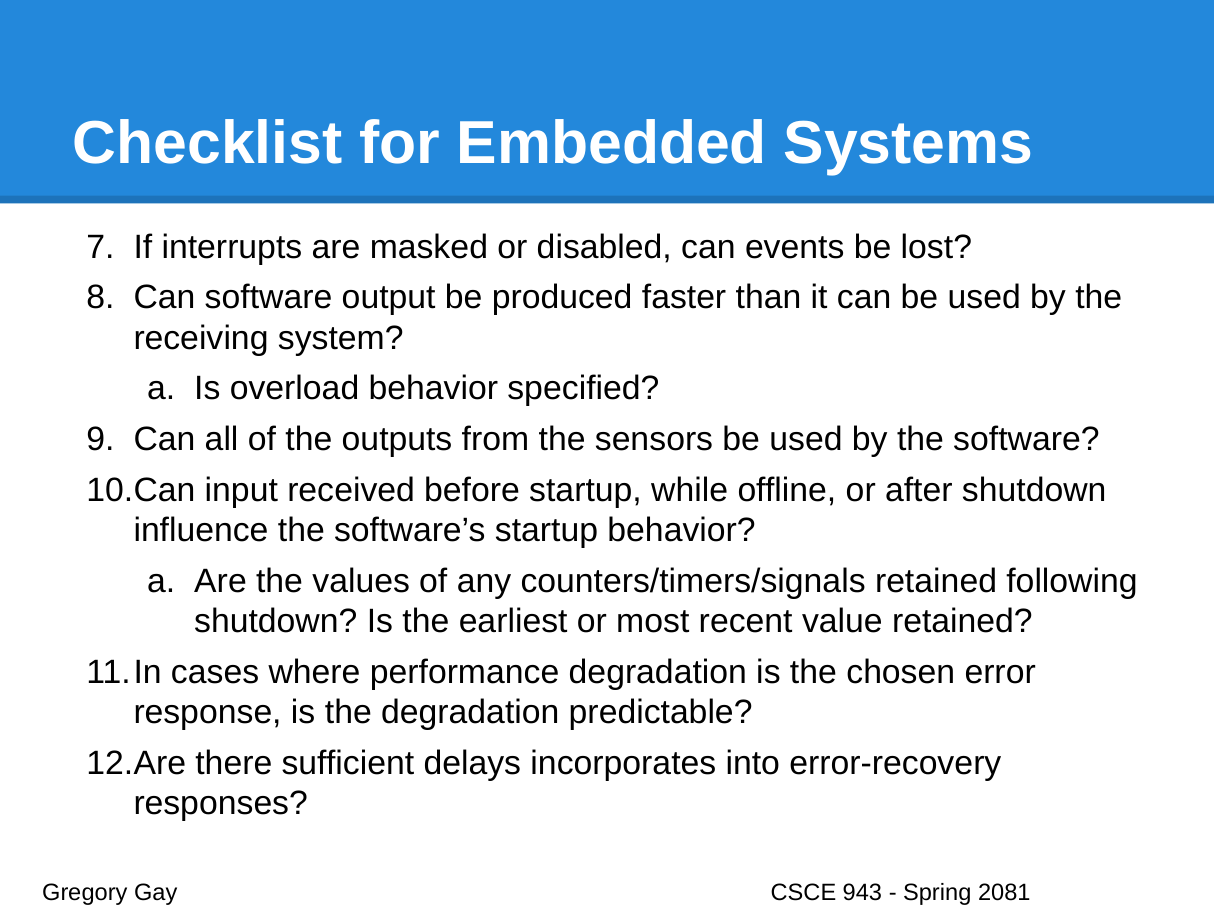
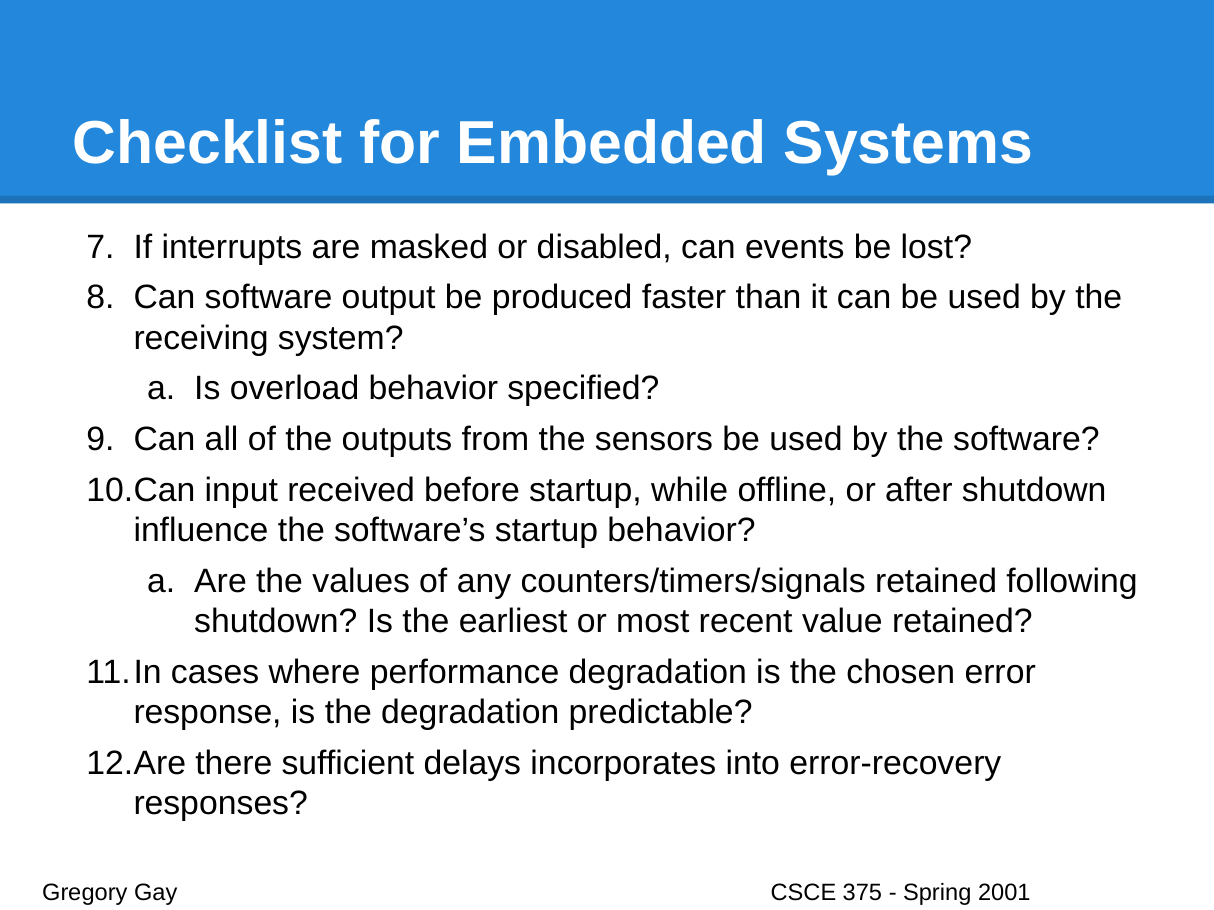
943: 943 -> 375
2081: 2081 -> 2001
